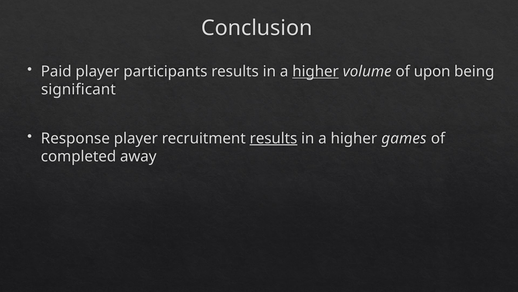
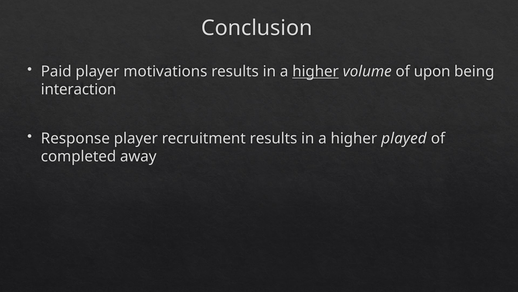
participants: participants -> motivations
significant: significant -> interaction
results at (273, 138) underline: present -> none
games: games -> played
